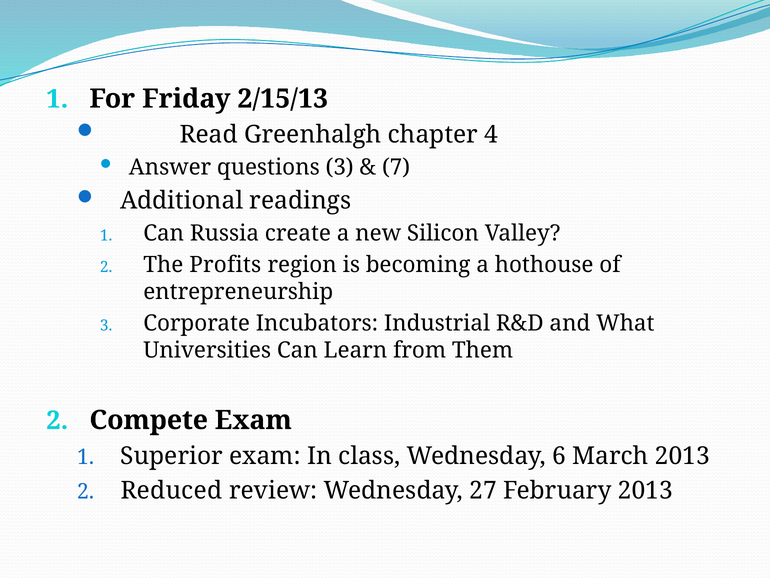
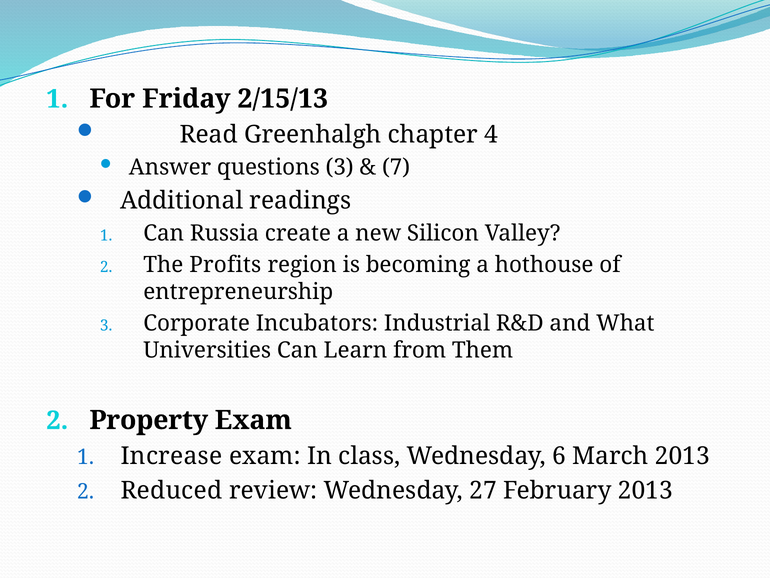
Compete: Compete -> Property
Superior: Superior -> Increase
